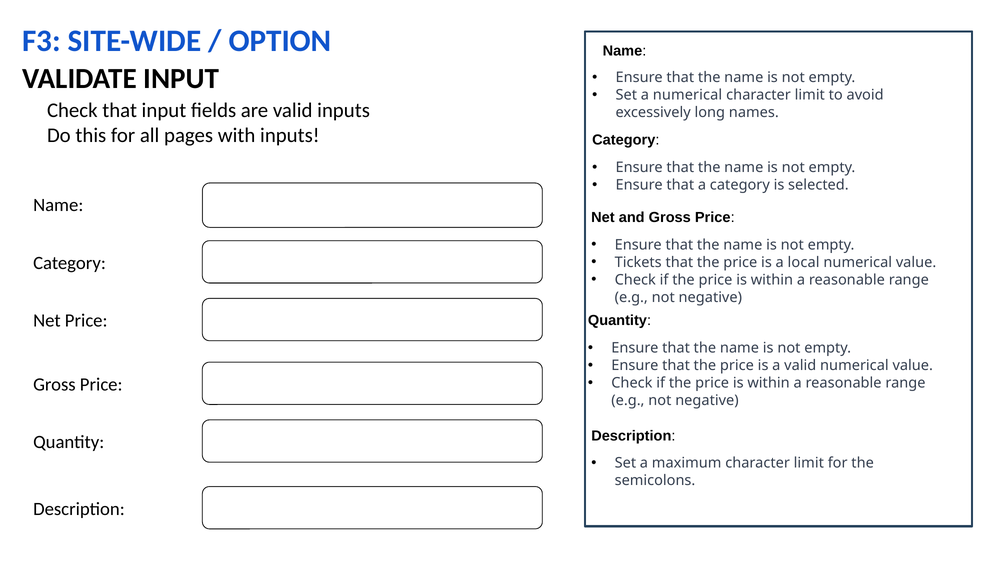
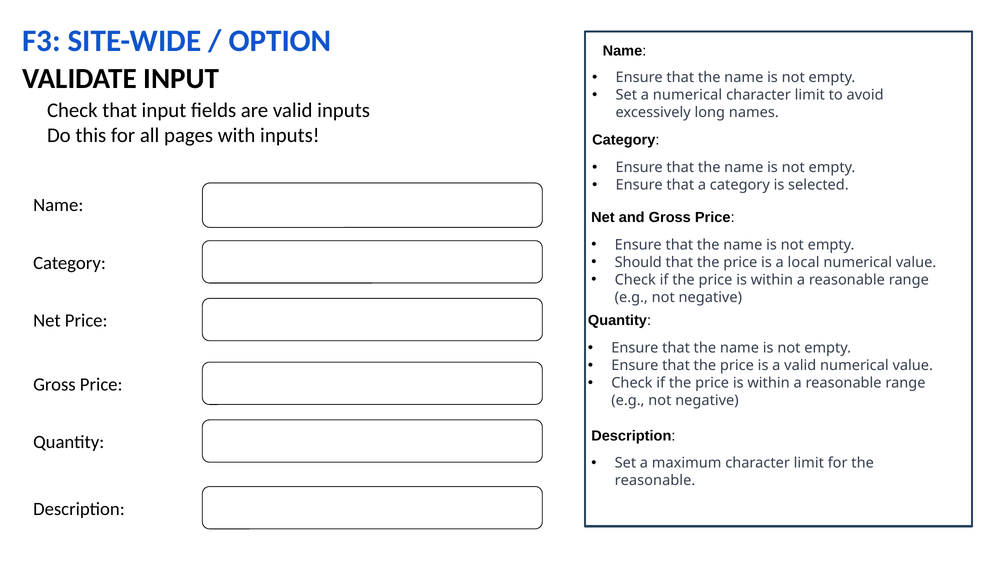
Tickets: Tickets -> Should
semicolons at (655, 480): semicolons -> reasonable
